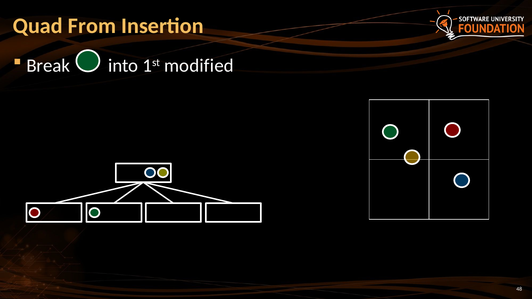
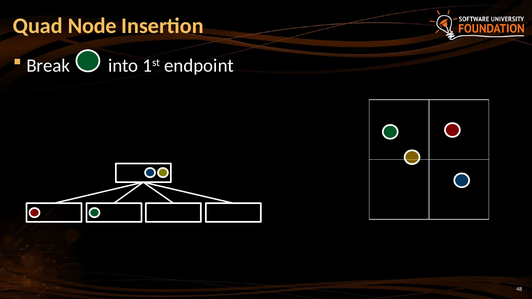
From: From -> Node
modified: modified -> endpoint
